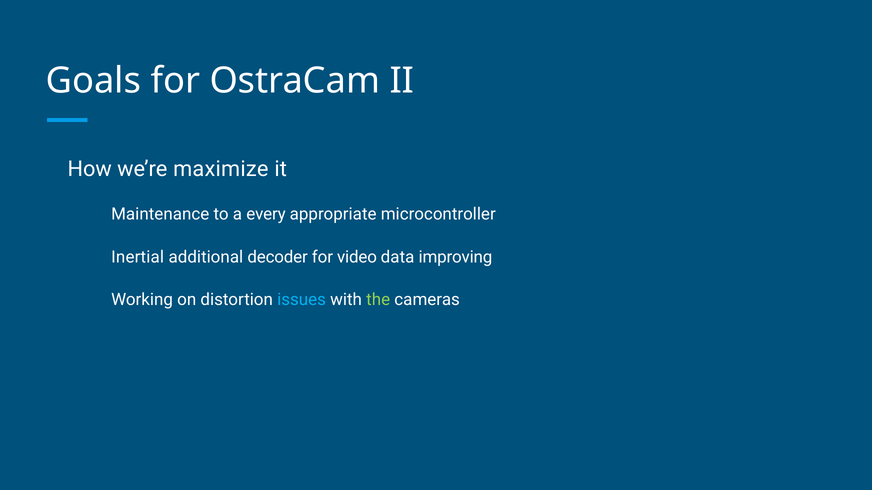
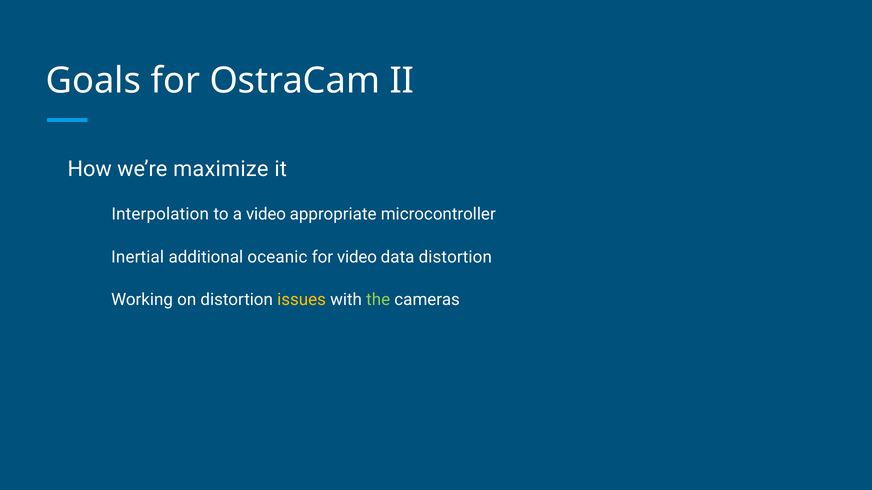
Maintenance: Maintenance -> Interpolation
a every: every -> video
decoder: decoder -> oceanic
data improving: improving -> distortion
issues colour: light blue -> yellow
